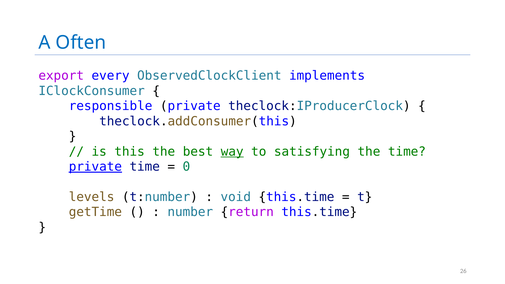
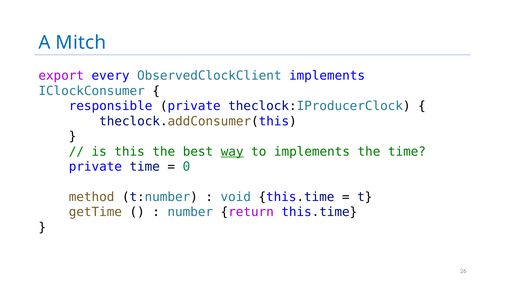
Often: Often -> Mitch
to satisfying: satisfying -> implements
private at (95, 167) underline: present -> none
levels: levels -> method
